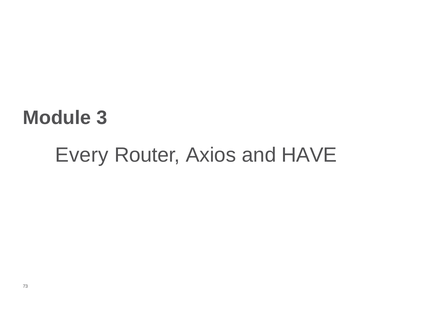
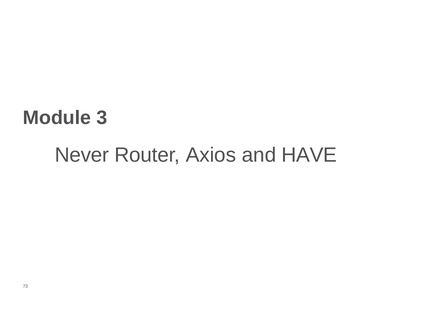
Every: Every -> Never
